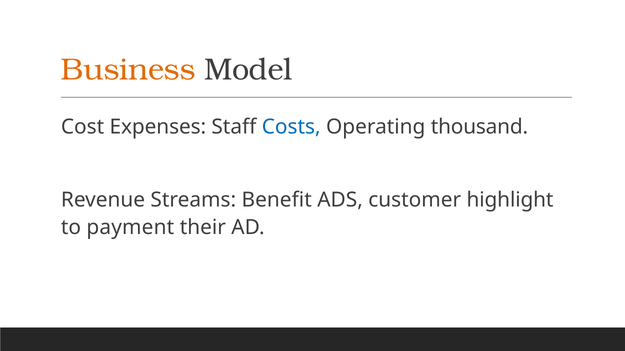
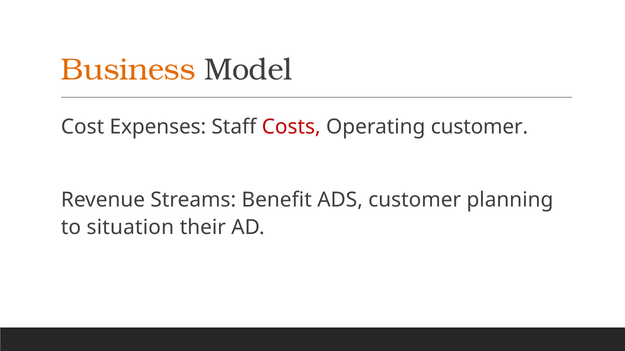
Costs colour: blue -> red
Operating thousand: thousand -> customer
highlight: highlight -> planning
payment: payment -> situation
